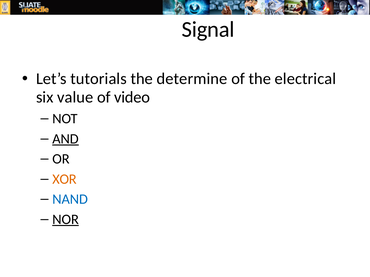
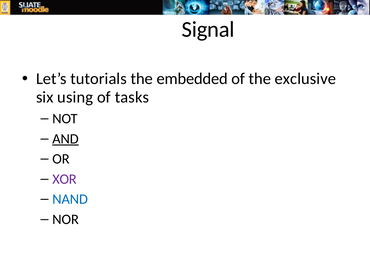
determine: determine -> embedded
electrical: electrical -> exclusive
value: value -> using
video: video -> tasks
XOR colour: orange -> purple
NOR underline: present -> none
